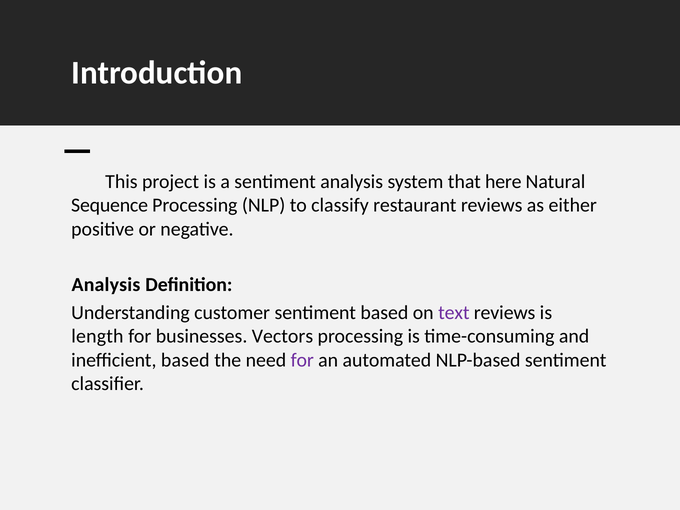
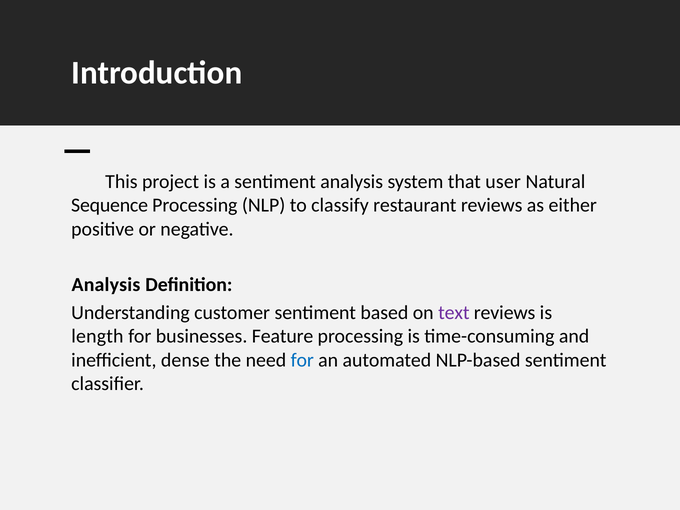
here: here -> user
Vectors: Vectors -> Feature
inefficient based: based -> dense
for at (302, 360) colour: purple -> blue
